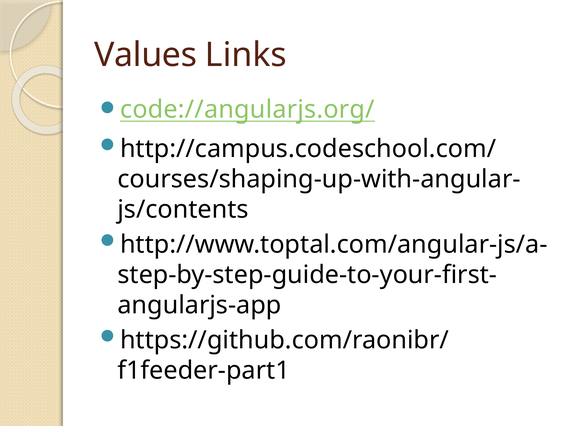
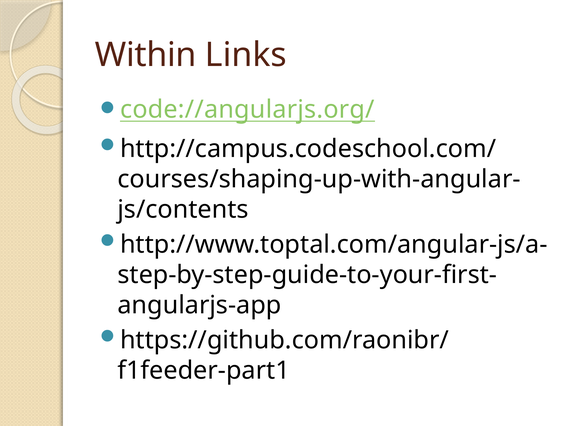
Values: Values -> Within
